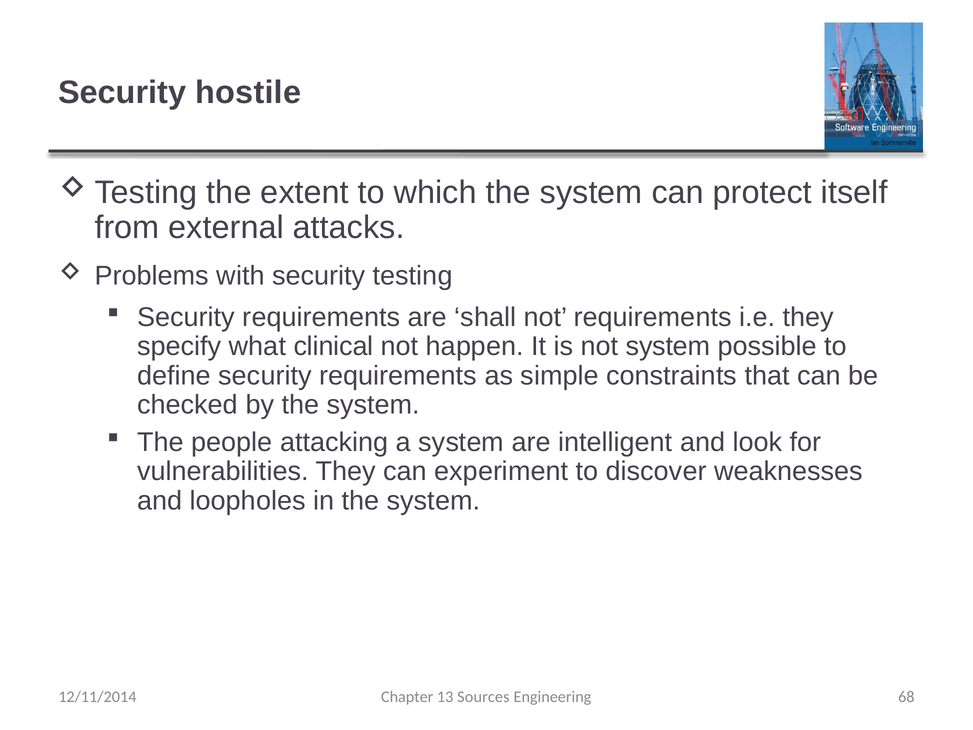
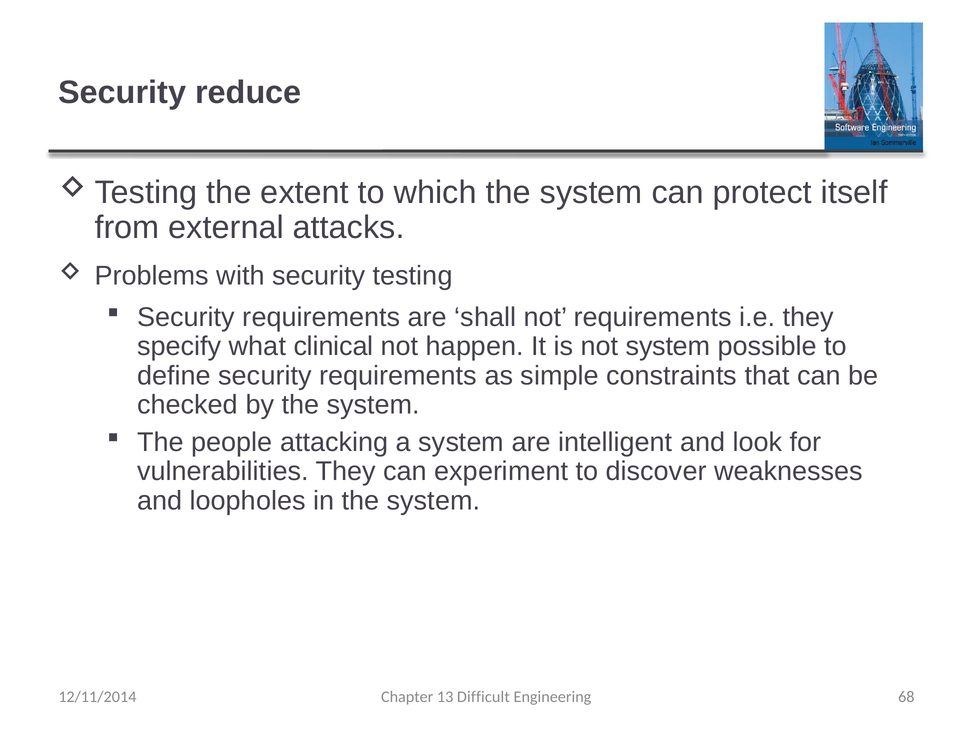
hostile: hostile -> reduce
Sources: Sources -> Difficult
